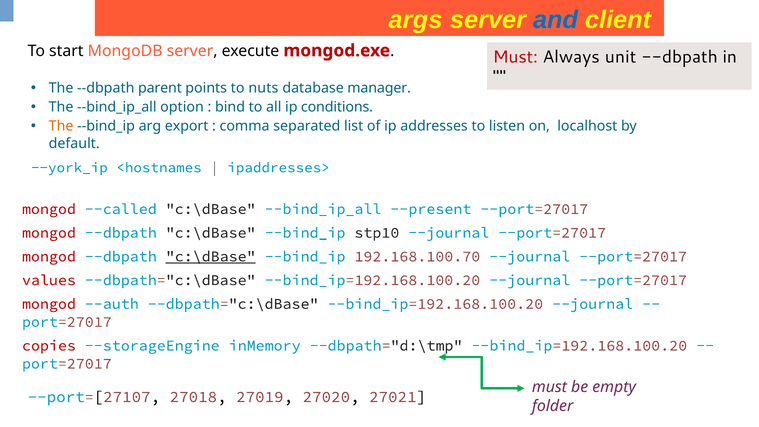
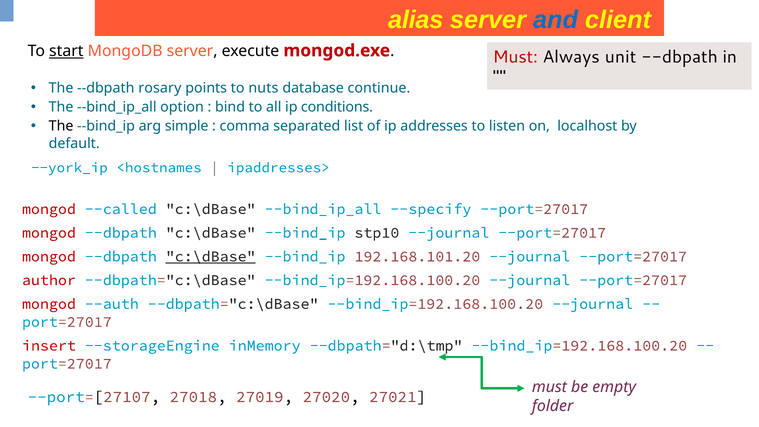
args: args -> alias
start underline: none -> present
parent: parent -> rosary
manager: manager -> continue
The at (61, 126) colour: orange -> black
export: export -> simple
--present: --present -> --specify
192.168.100.70: 192.168.100.70 -> 192.168.101.20
values: values -> author
copies: copies -> insert
